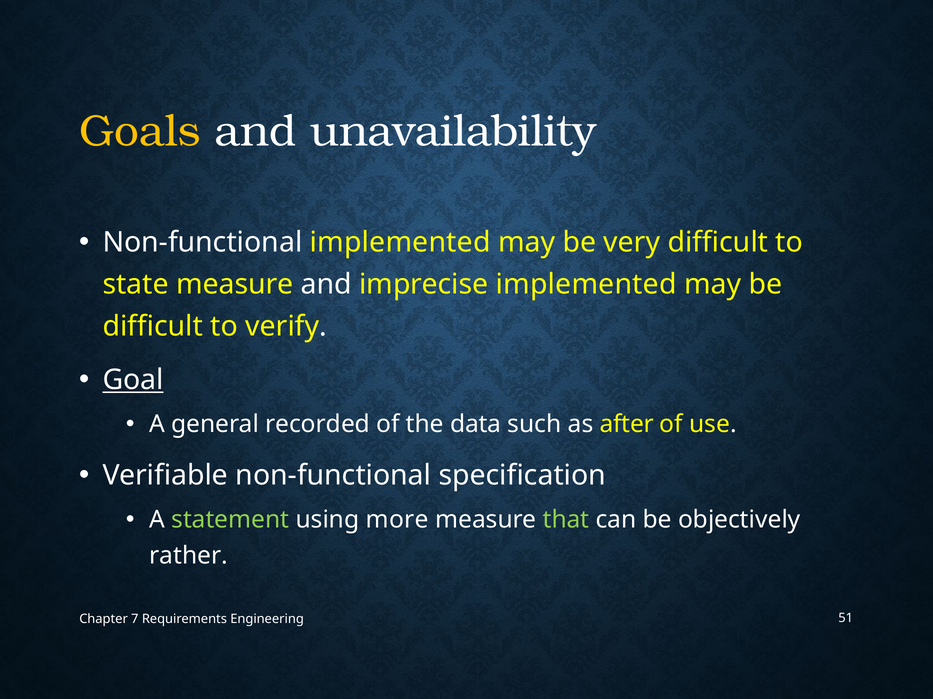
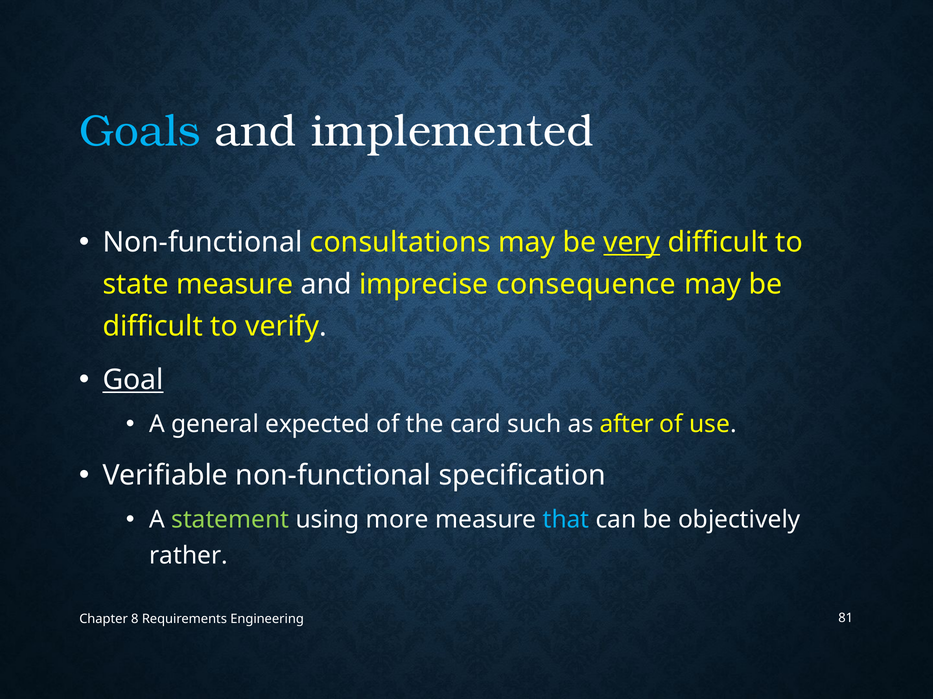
Goals colour: yellow -> light blue
unavailability: unavailability -> implemented
Non-functional implemented: implemented -> consultations
very underline: none -> present
imprecise implemented: implemented -> consequence
recorded: recorded -> expected
data: data -> card
that colour: light green -> light blue
7: 7 -> 8
51: 51 -> 81
